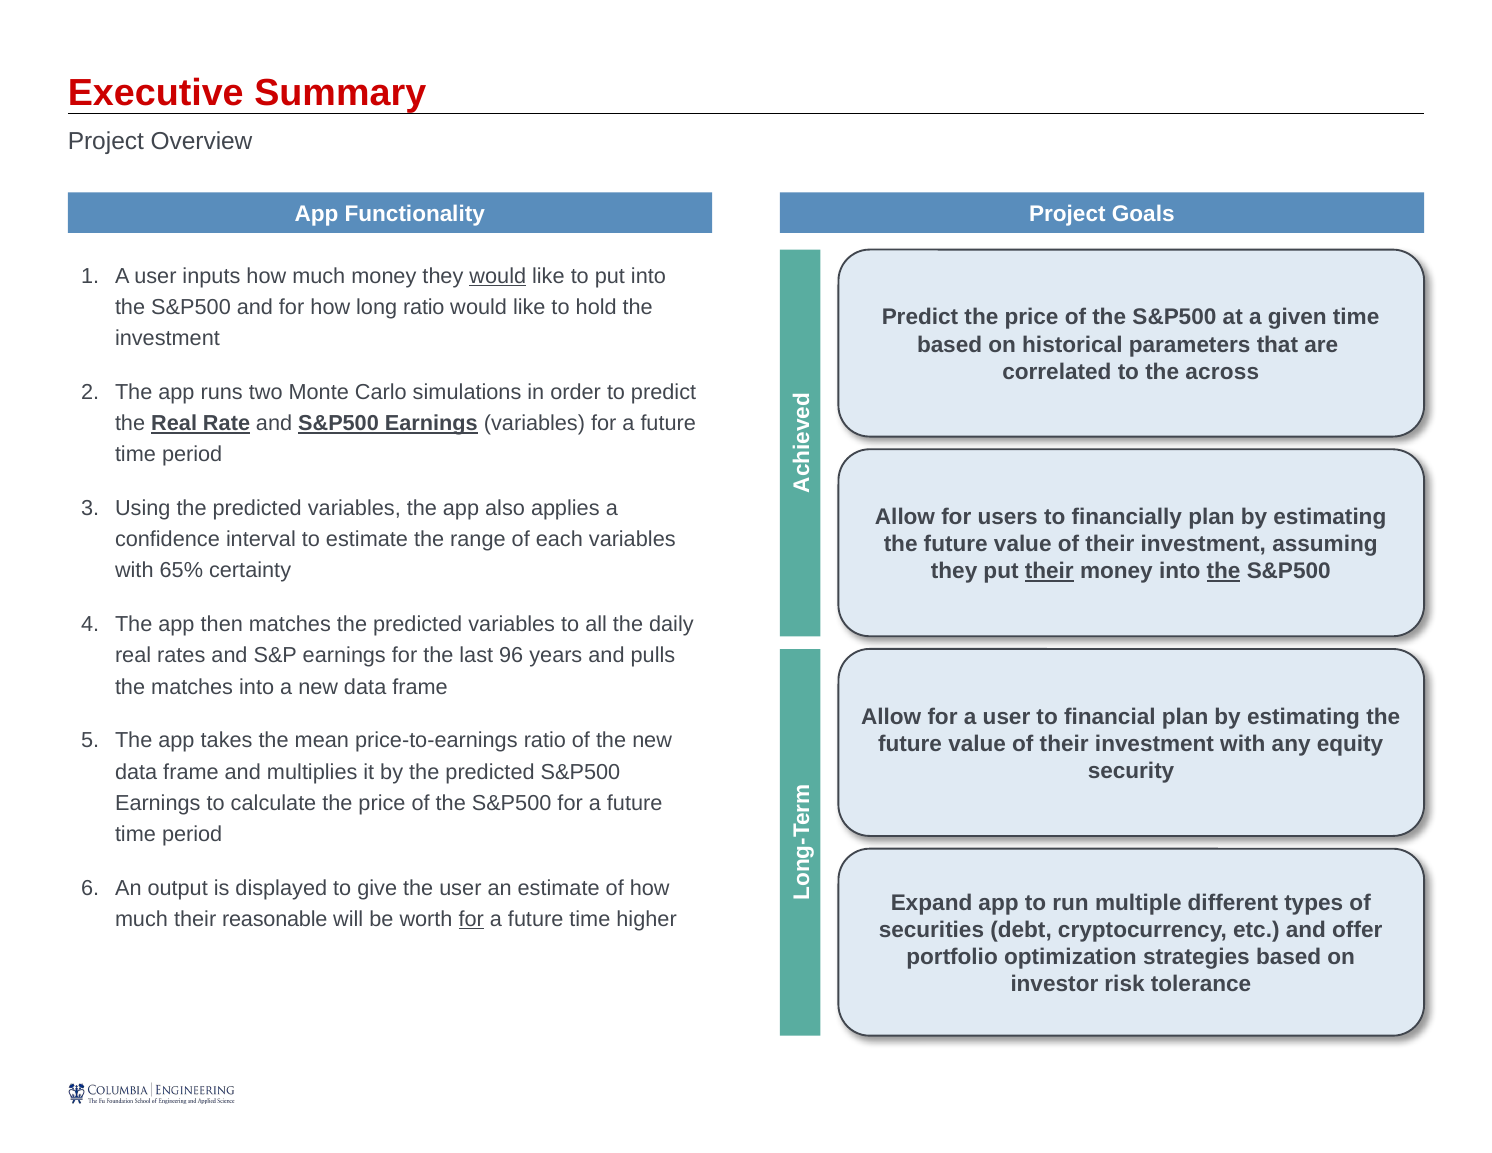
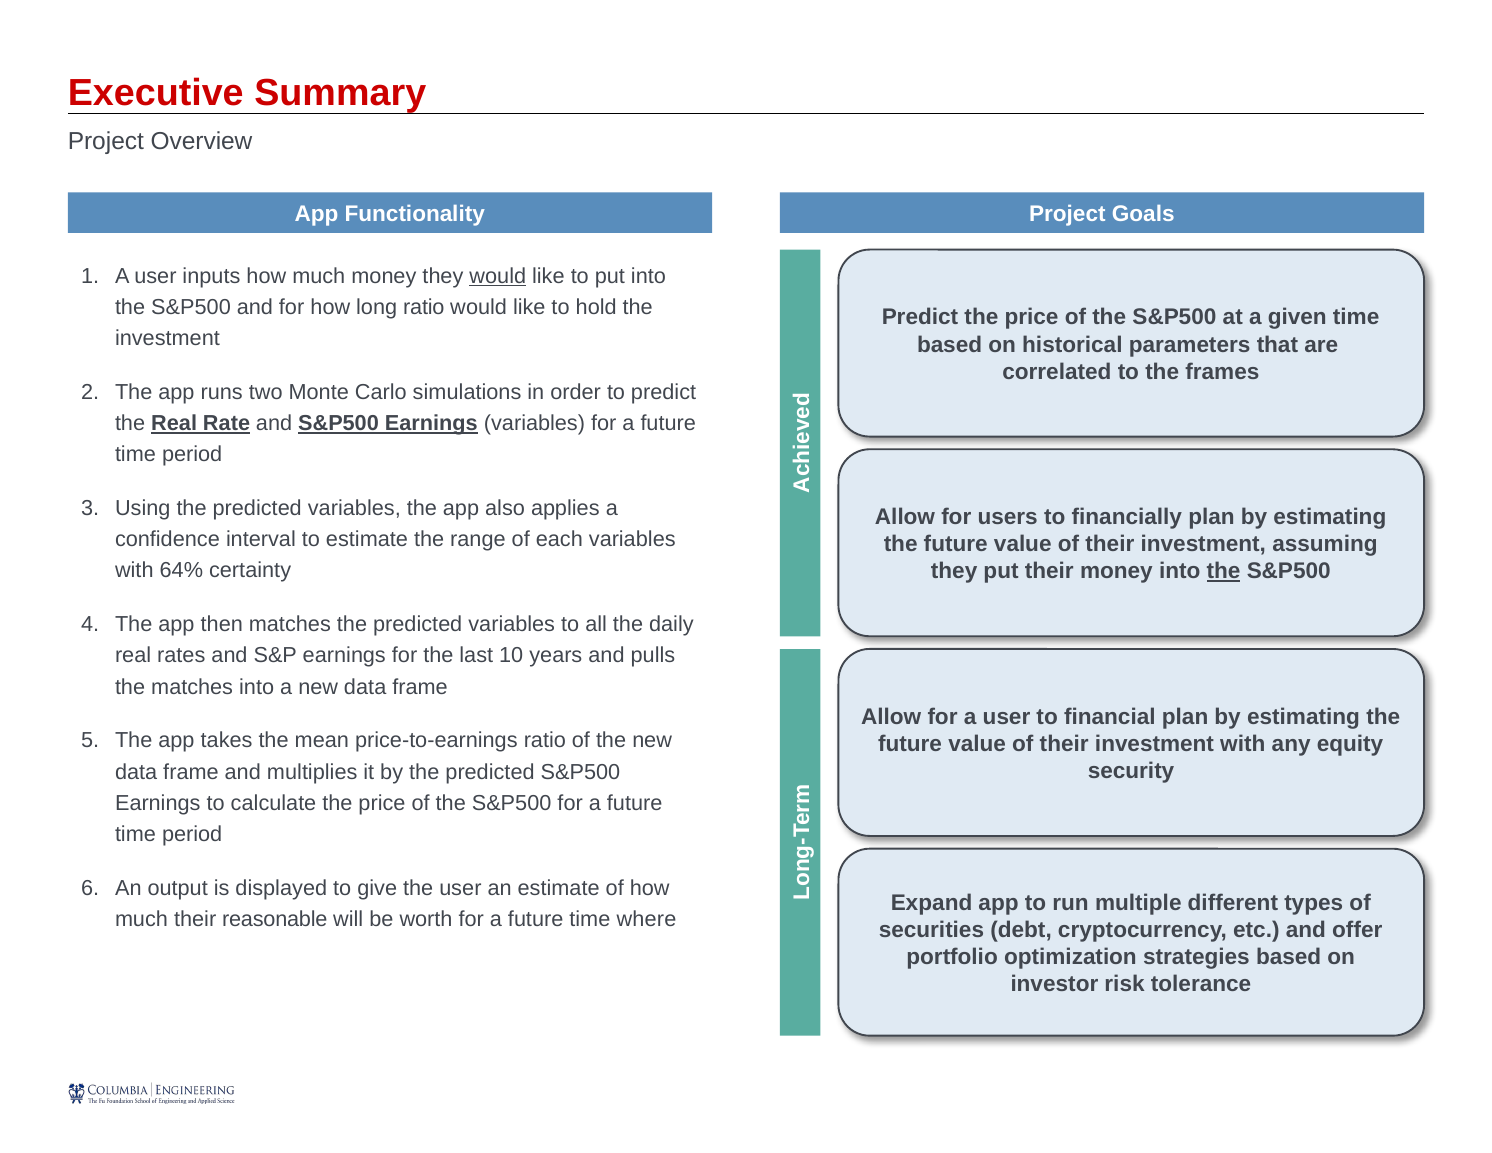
across: across -> frames
65%: 65% -> 64%
their at (1049, 571) underline: present -> none
96: 96 -> 10
for at (471, 919) underline: present -> none
higher: higher -> where
